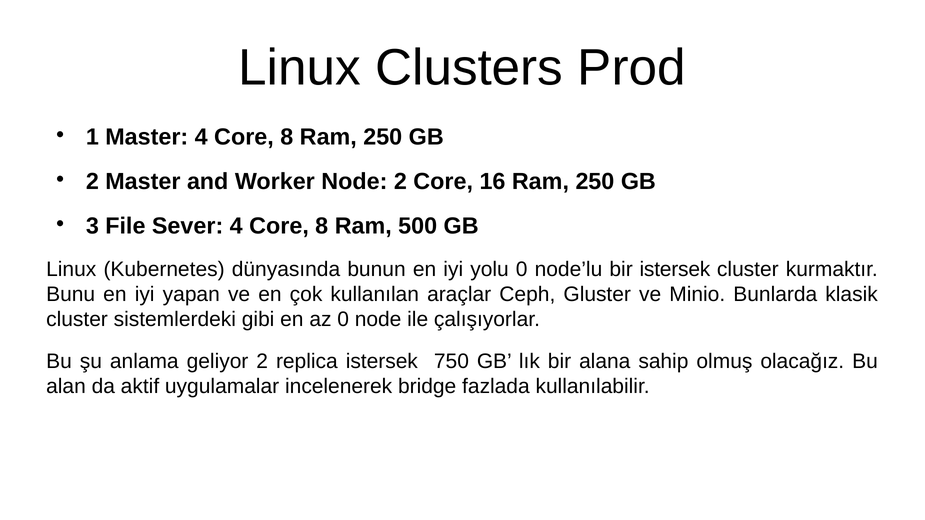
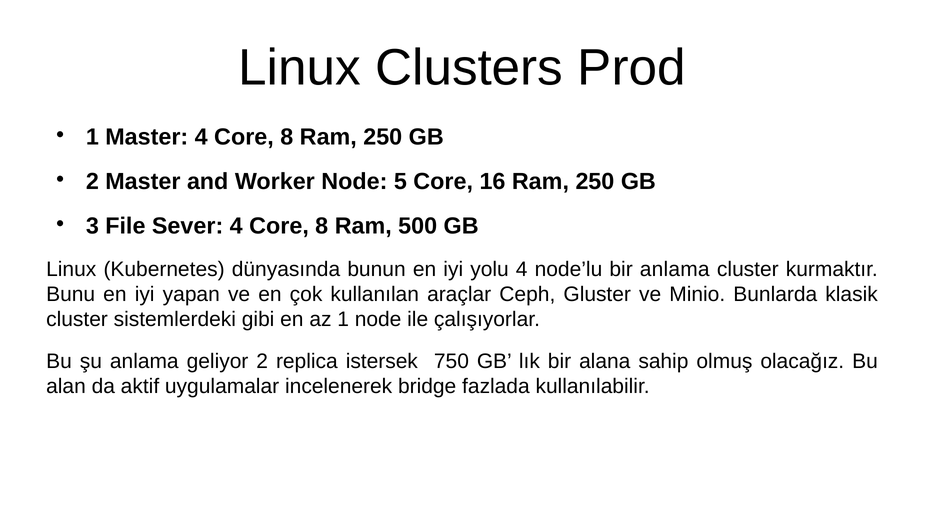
Node 2: 2 -> 5
yolu 0: 0 -> 4
bir istersek: istersek -> anlama
az 0: 0 -> 1
